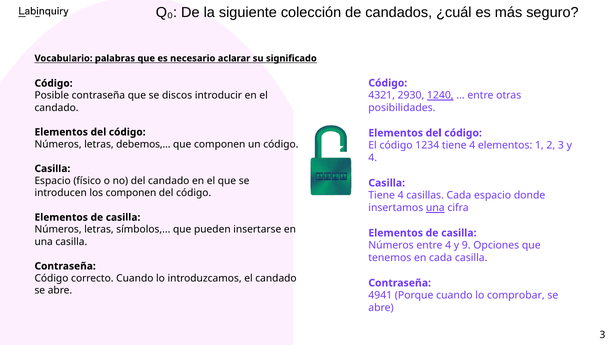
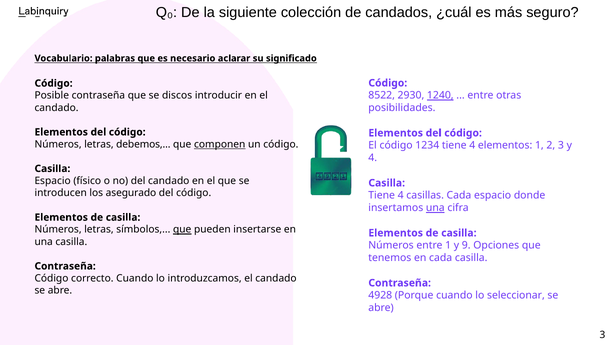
4321: 4321 -> 8522
componen at (220, 144) underline: none -> present
los componen: componen -> asegurado
que at (182, 230) underline: none -> present
entre 4: 4 -> 1
4941: 4941 -> 4928
comprobar: comprobar -> seleccionar
